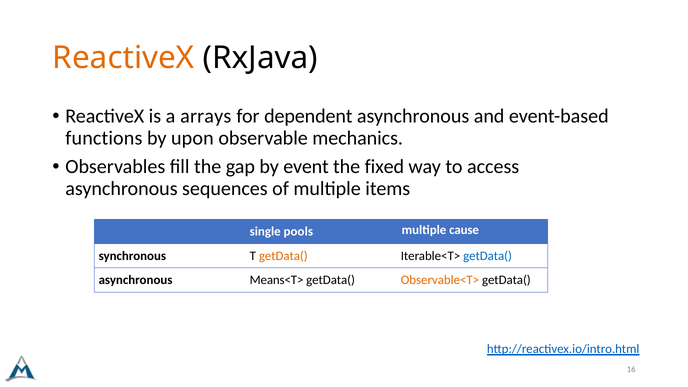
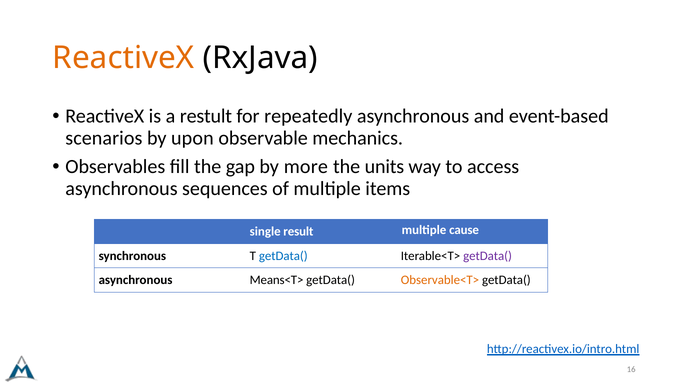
arrays: arrays -> restult
dependent: dependent -> repeatedly
functions: functions -> scenarios
event: event -> more
fixed: fixed -> units
pools: pools -> result
getData( at (283, 256) colour: orange -> blue
getData( at (488, 256) colour: blue -> purple
